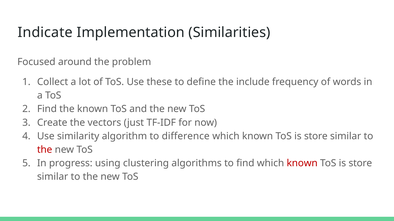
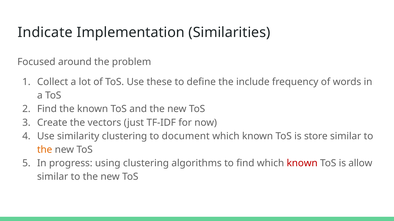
similarity algorithm: algorithm -> clustering
difference: difference -> document
the at (45, 150) colour: red -> orange
store at (360, 164): store -> allow
